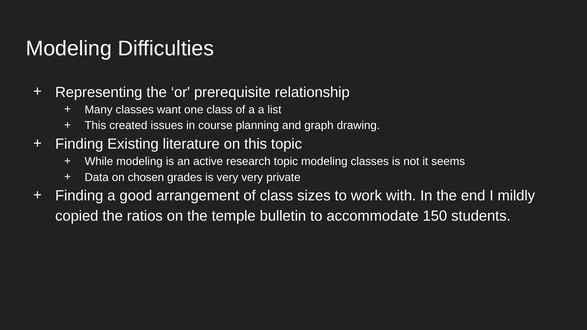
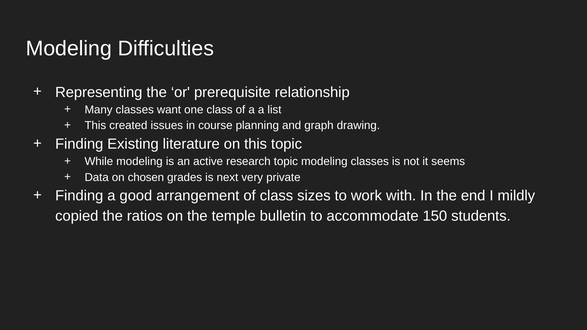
is very: very -> next
